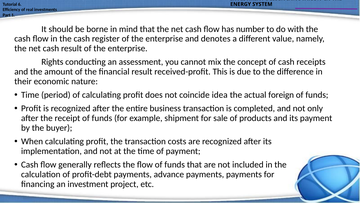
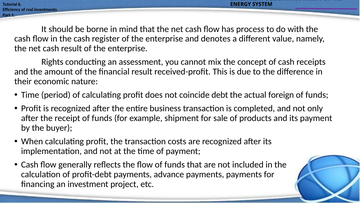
number: number -> process
idea: idea -> debt
